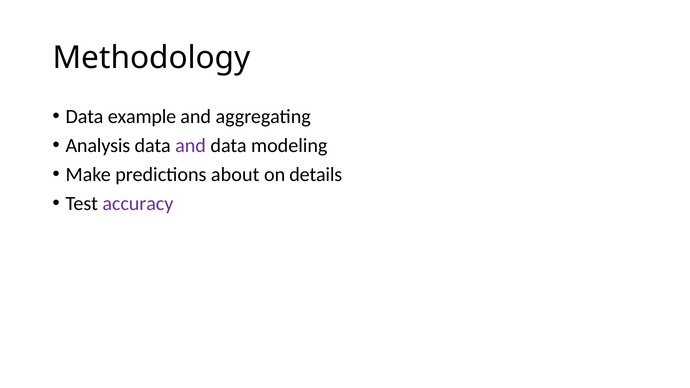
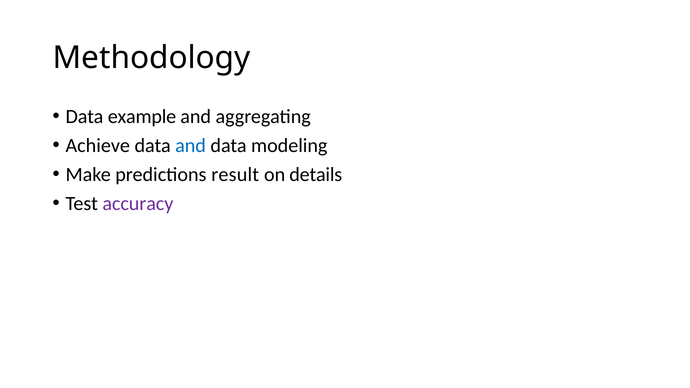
Analysis: Analysis -> Achieve
and at (191, 146) colour: purple -> blue
about: about -> result
